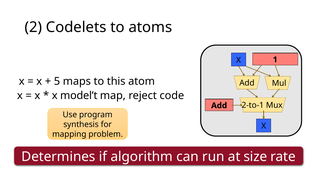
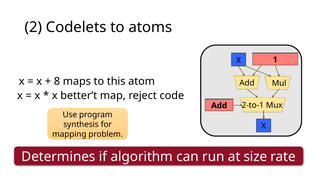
5: 5 -> 8
model’t: model’t -> better’t
